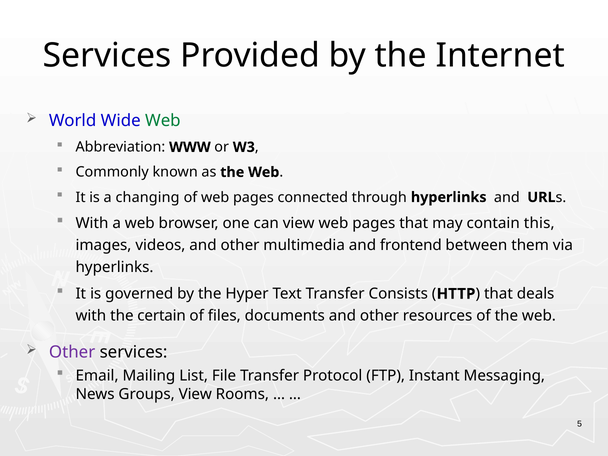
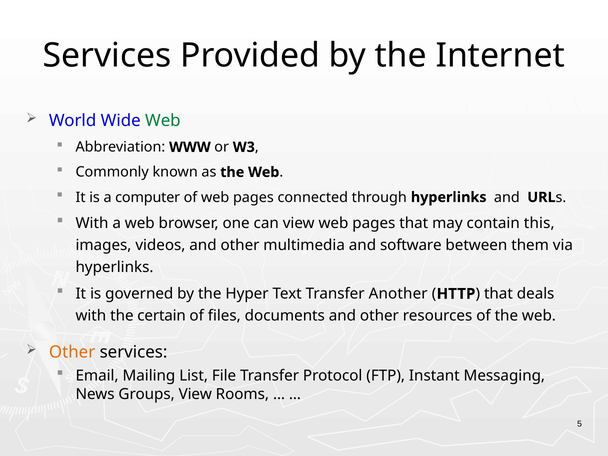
changing: changing -> computer
frontend: frontend -> software
Consists: Consists -> Another
Other at (72, 352) colour: purple -> orange
